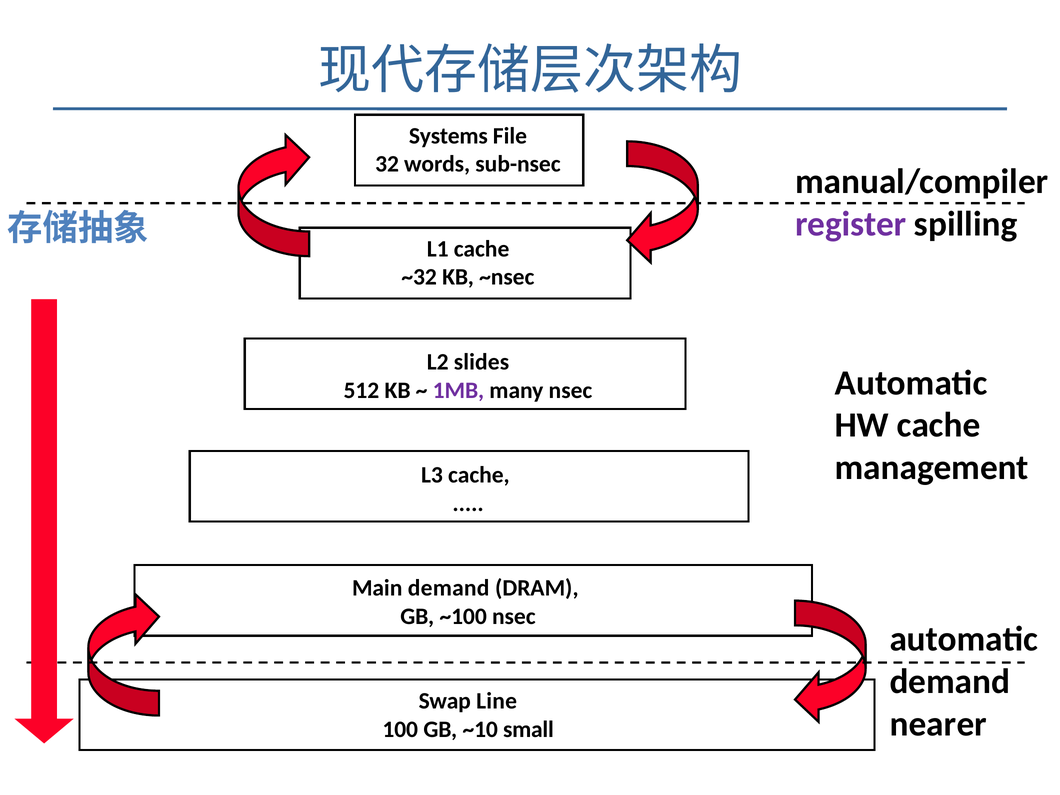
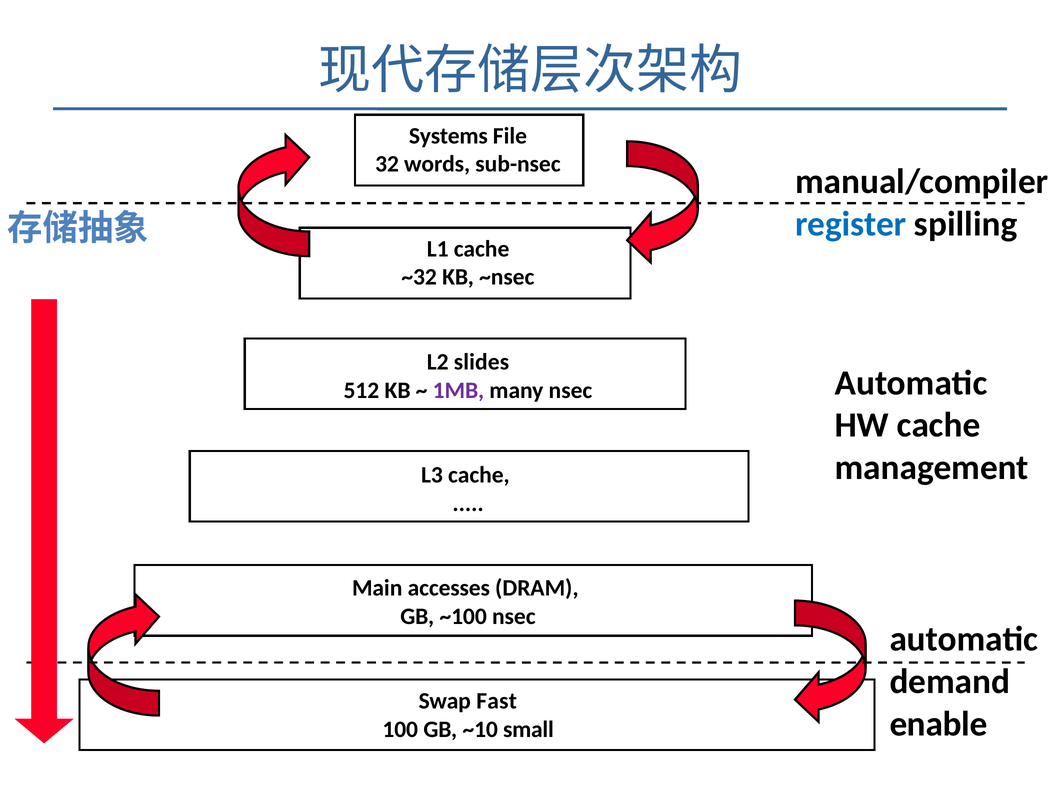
register colour: purple -> blue
Main demand: demand -> accesses
Line: Line -> Fast
nearer: nearer -> enable
